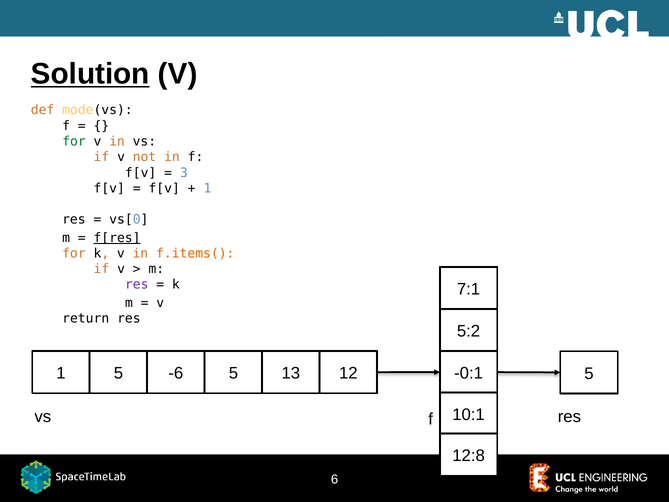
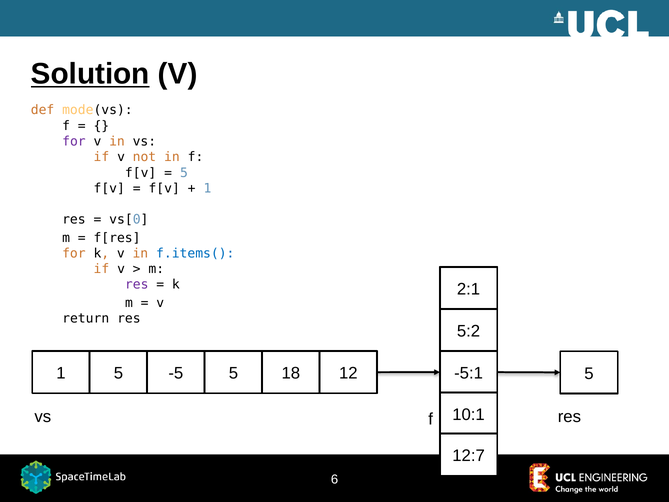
for at (74, 141) colour: green -> purple
3 at (184, 173): 3 -> 5
f[res underline: present -> none
f.items( colour: orange -> blue
7:1: 7:1 -> 2:1
-0:1: -0:1 -> -5:1
-6: -6 -> -5
13: 13 -> 18
12:8: 12:8 -> 12:7
